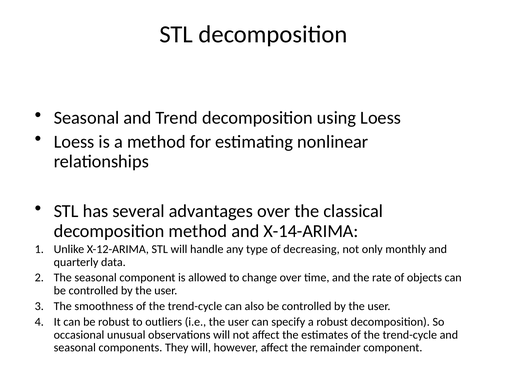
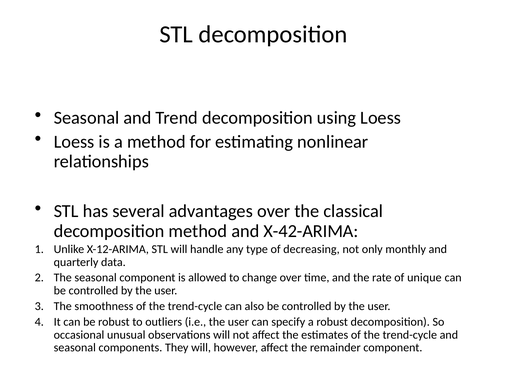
X-14-ARIMA: X-14-ARIMA -> X-42-ARIMA
objects: objects -> unique
